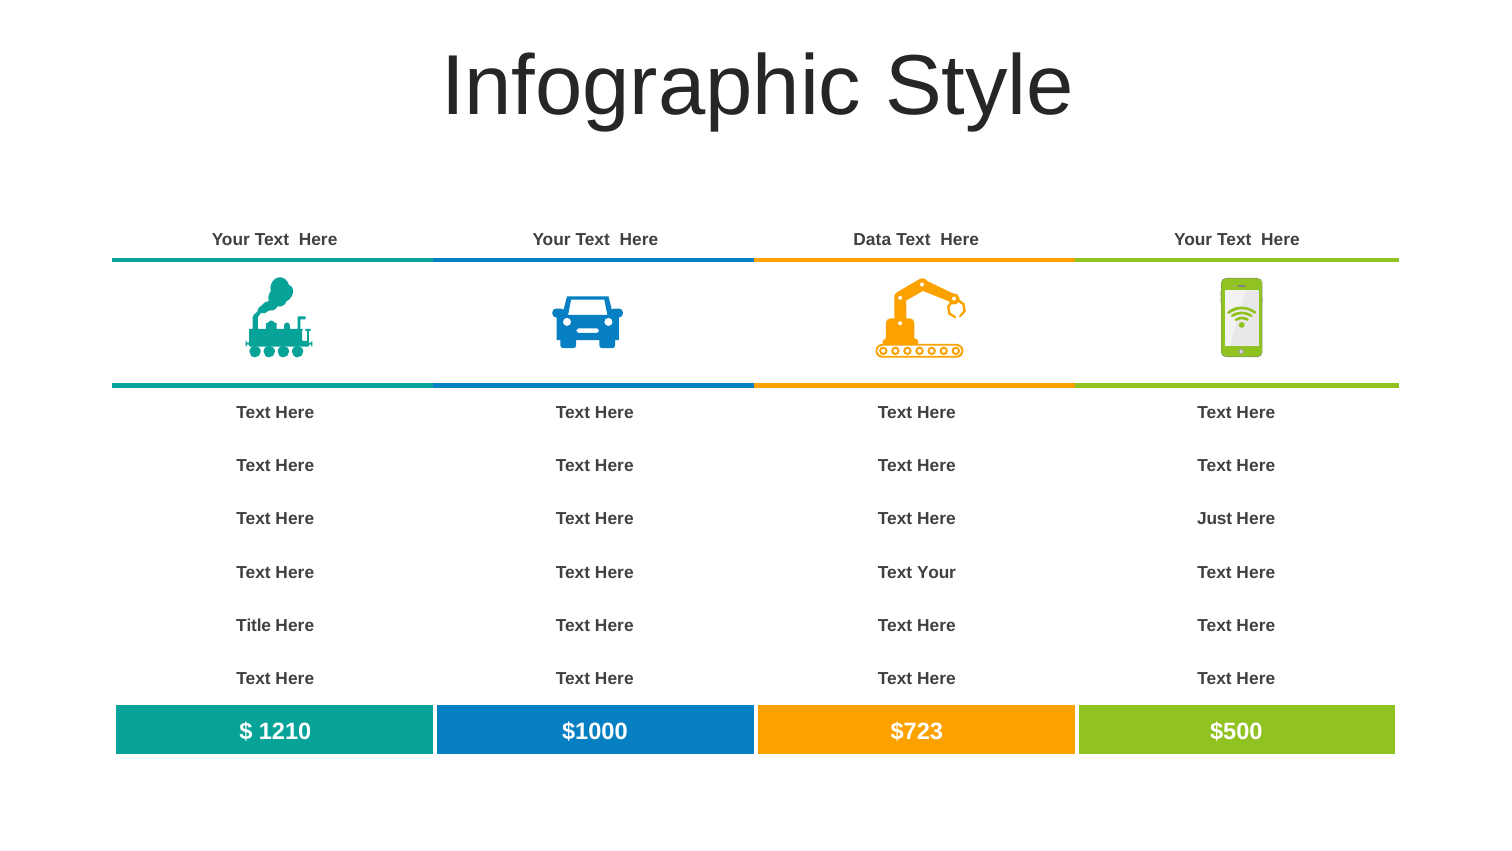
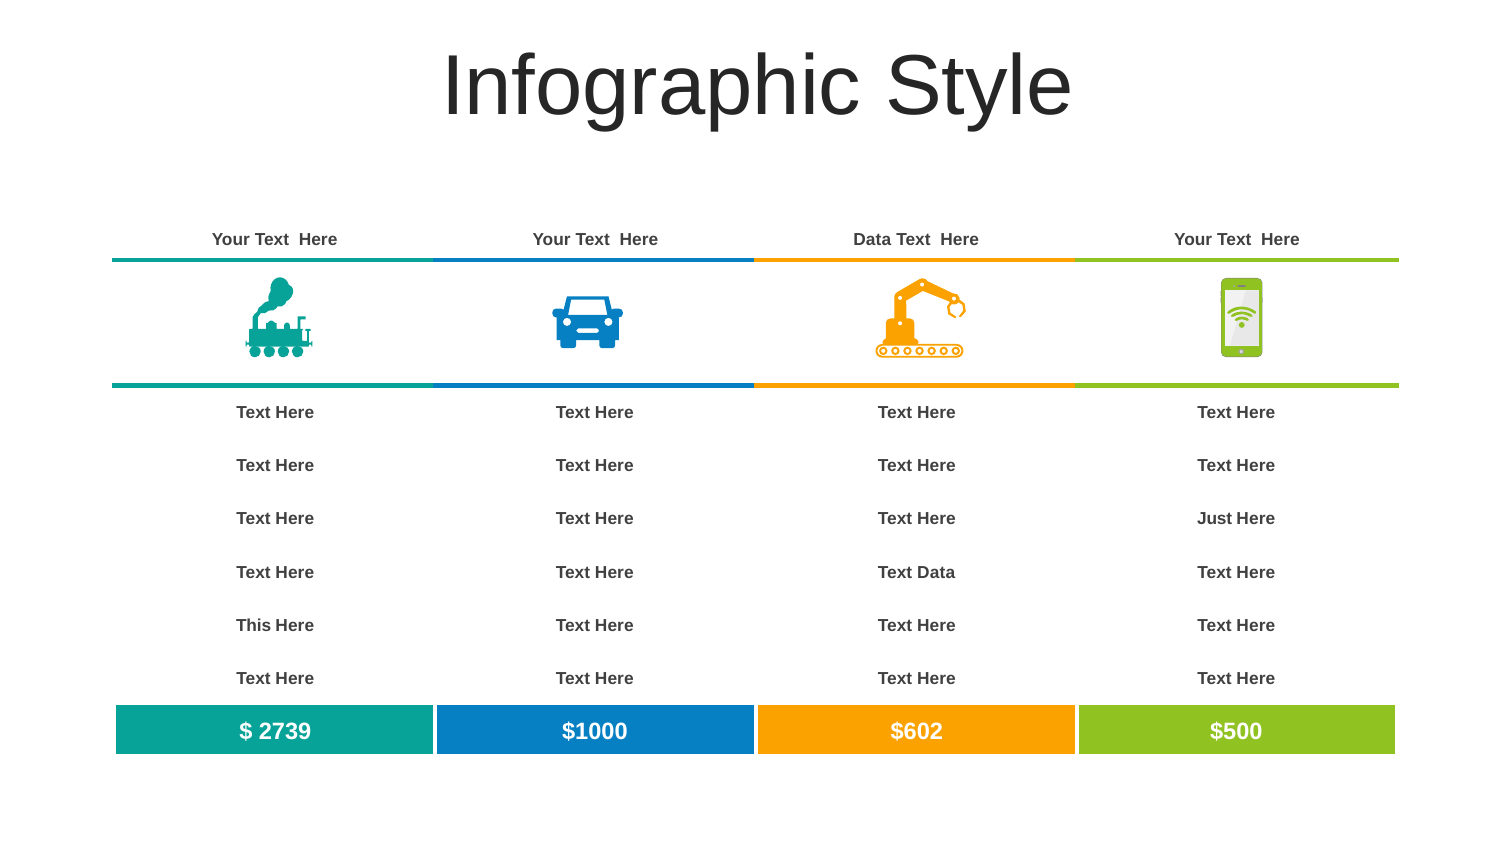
Text Your: Your -> Data
Title: Title -> This
1210: 1210 -> 2739
$723: $723 -> $602
